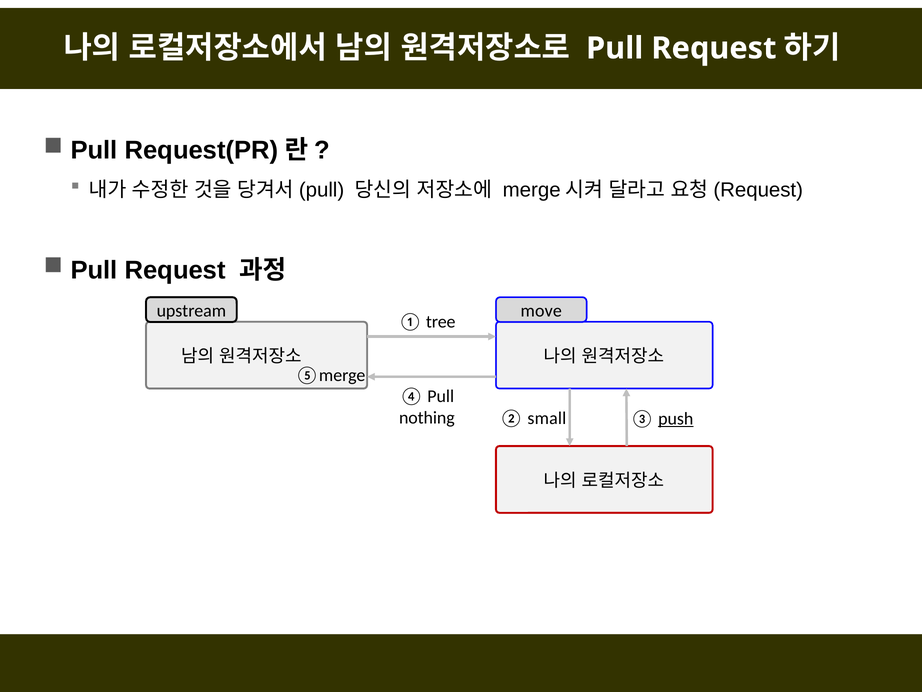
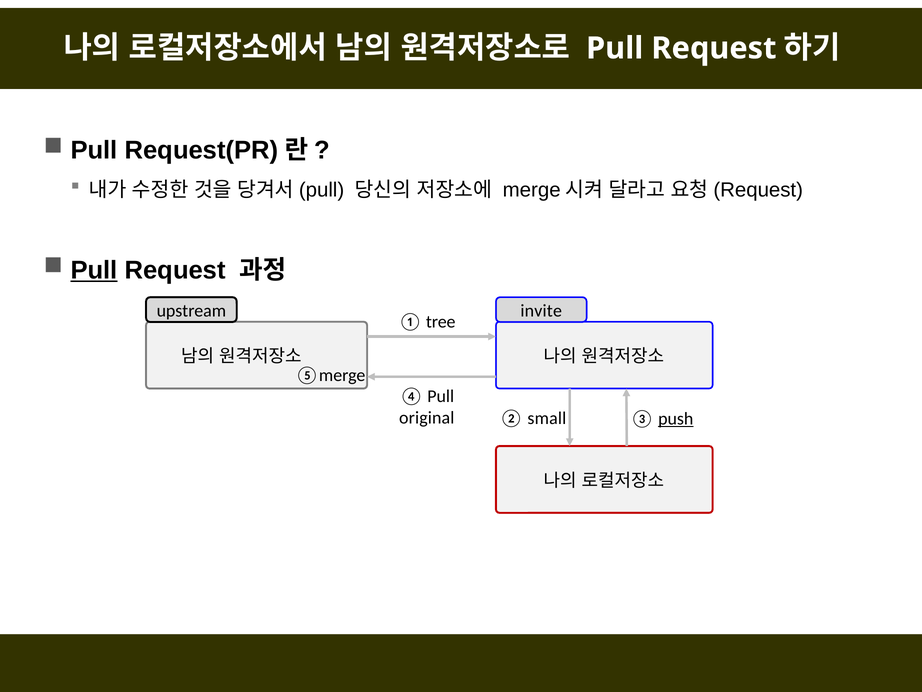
Pull at (94, 270) underline: none -> present
move: move -> invite
nothing: nothing -> original
